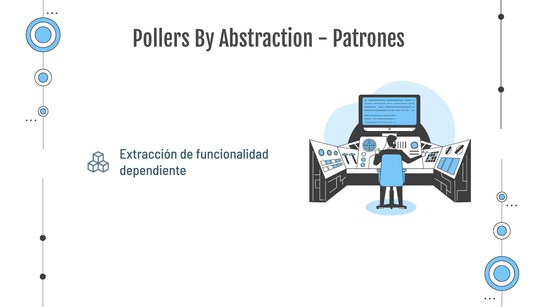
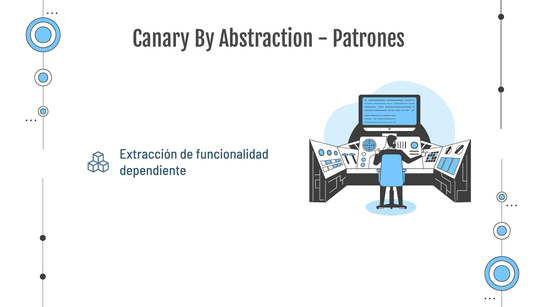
Pollers: Pollers -> Canary
